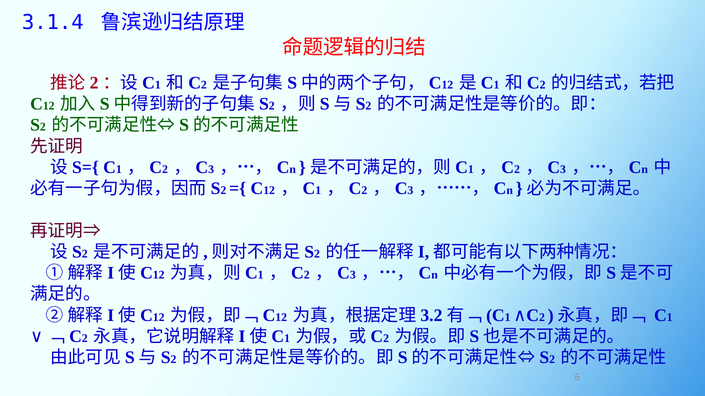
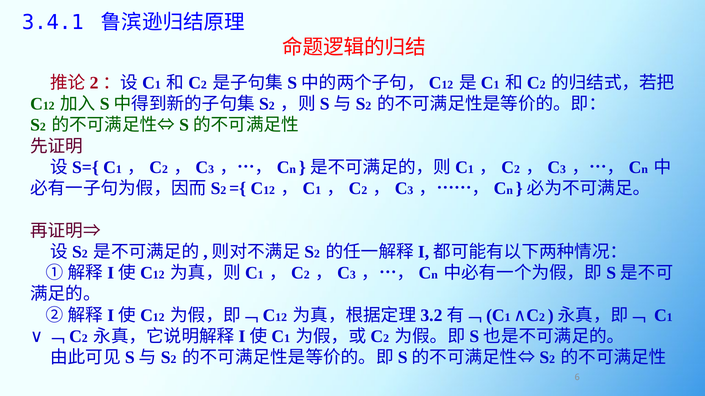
3.1.4: 3.1.4 -> 3.4.1
